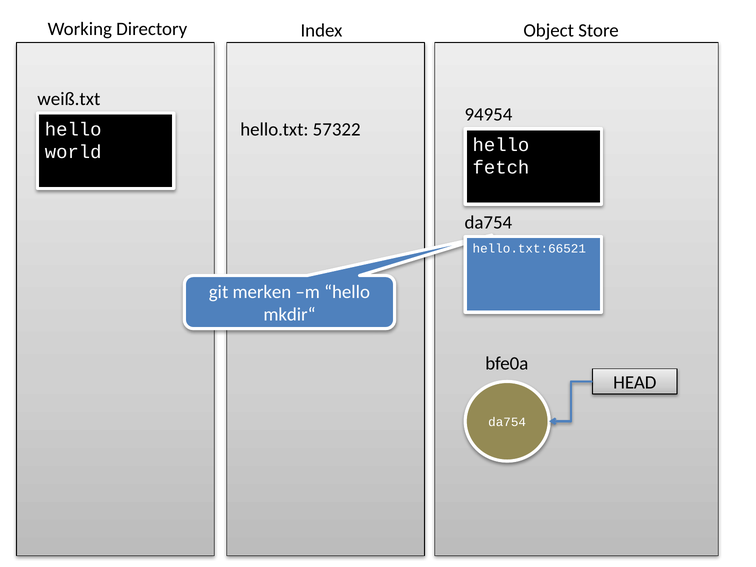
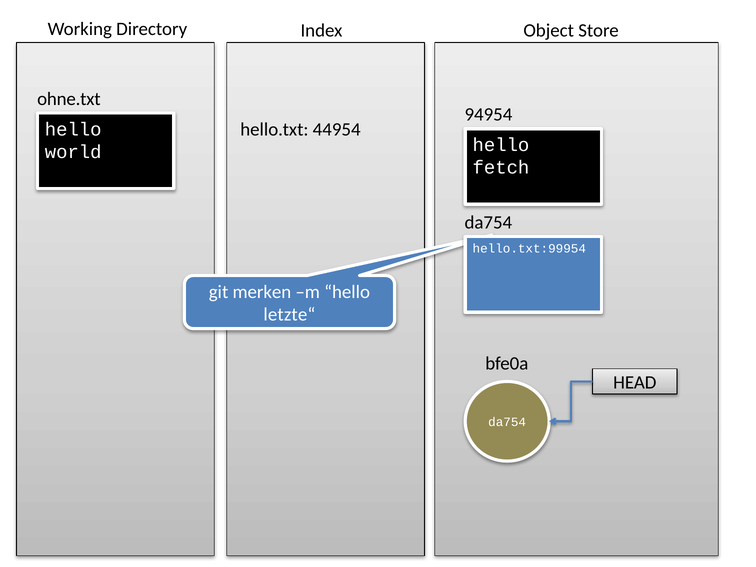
weiß.txt: weiß.txt -> ohne.txt
57322: 57322 -> 44954
hello.txt:66521: hello.txt:66521 -> hello.txt:99954
mkdir“: mkdir“ -> letzte“
